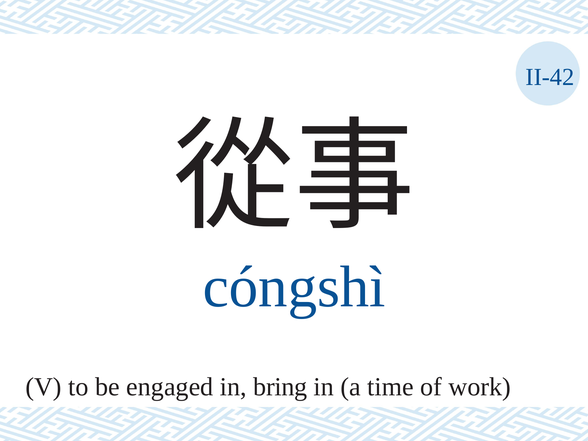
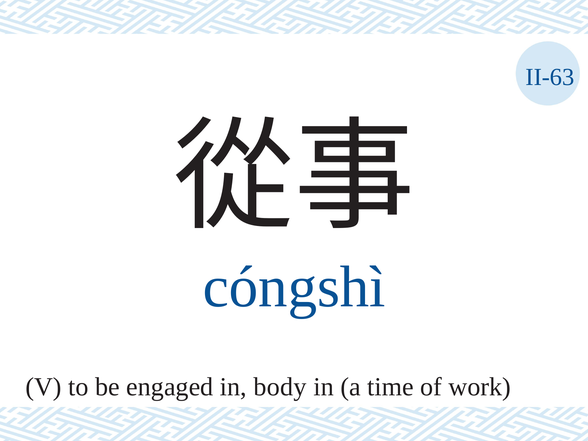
II-42: II-42 -> II-63
bring: bring -> body
